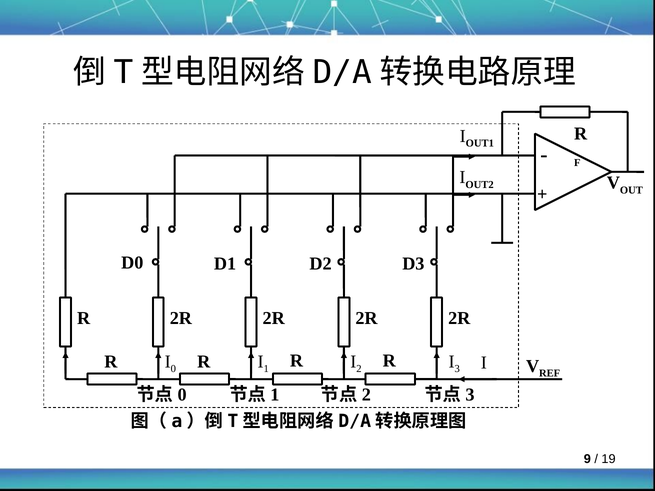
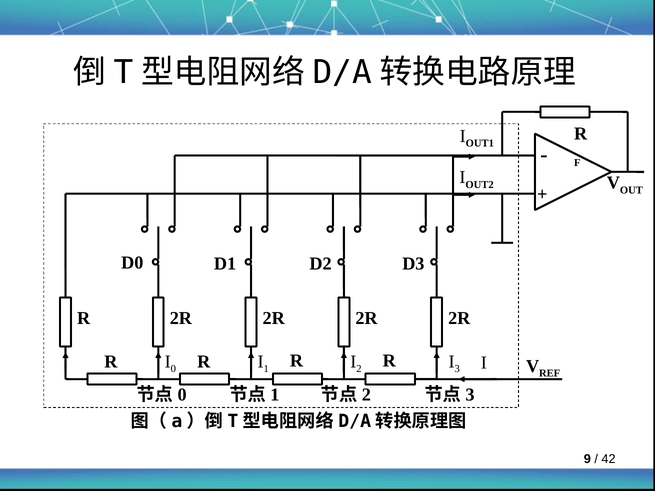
19: 19 -> 42
